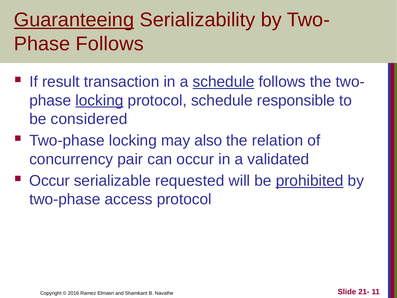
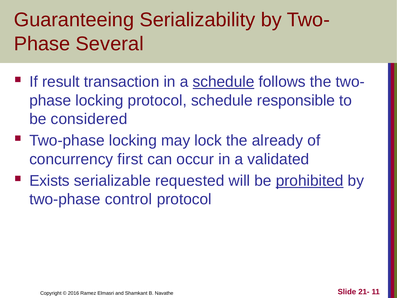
Guaranteeing underline: present -> none
Follows at (110, 44): Follows -> Several
locking at (99, 100) underline: present -> none
also: also -> lock
relation: relation -> already
pair: pair -> first
Occur at (49, 181): Occur -> Exists
access: access -> control
